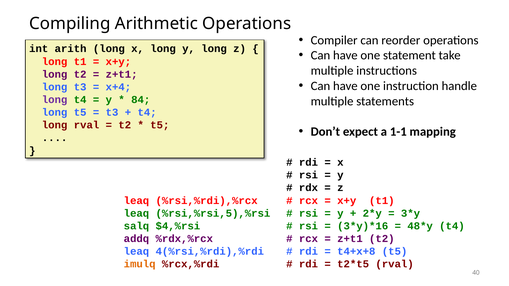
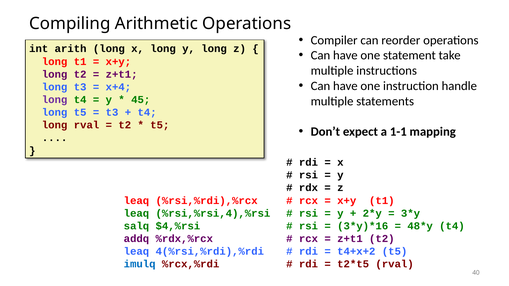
84: 84 -> 45
%rsi,%rsi,5),%rsi: %rsi,%rsi,5),%rsi -> %rsi,%rsi,4),%rsi
t4+x+8: t4+x+8 -> t4+x+2
imulq colour: orange -> blue
